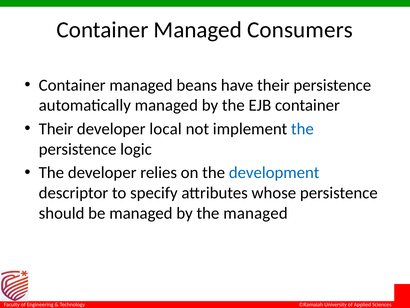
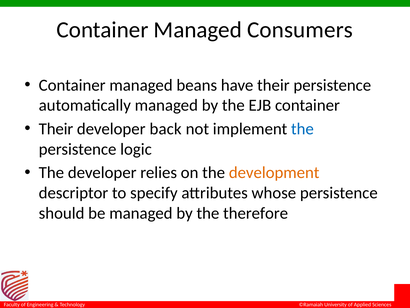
local: local -> back
development colour: blue -> orange
the managed: managed -> therefore
